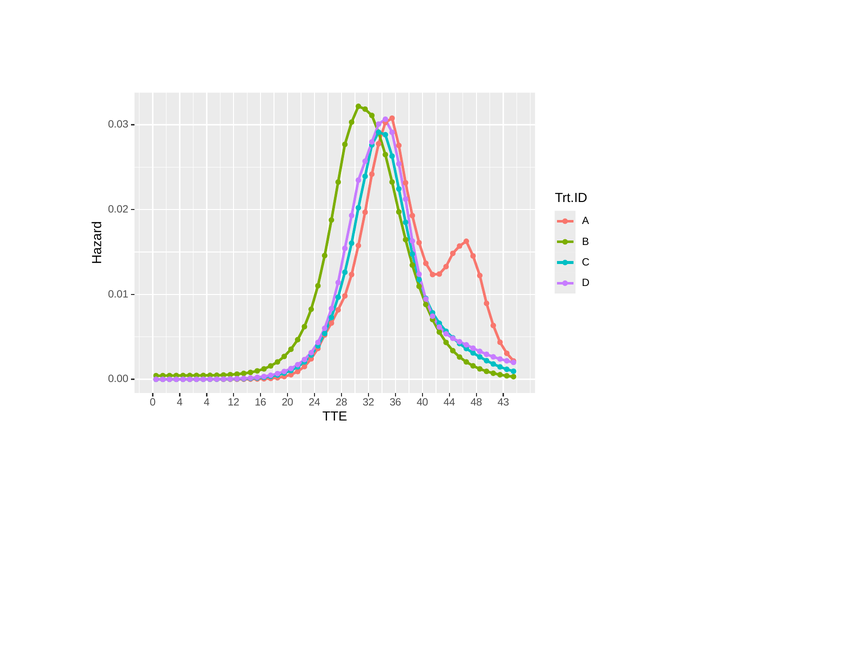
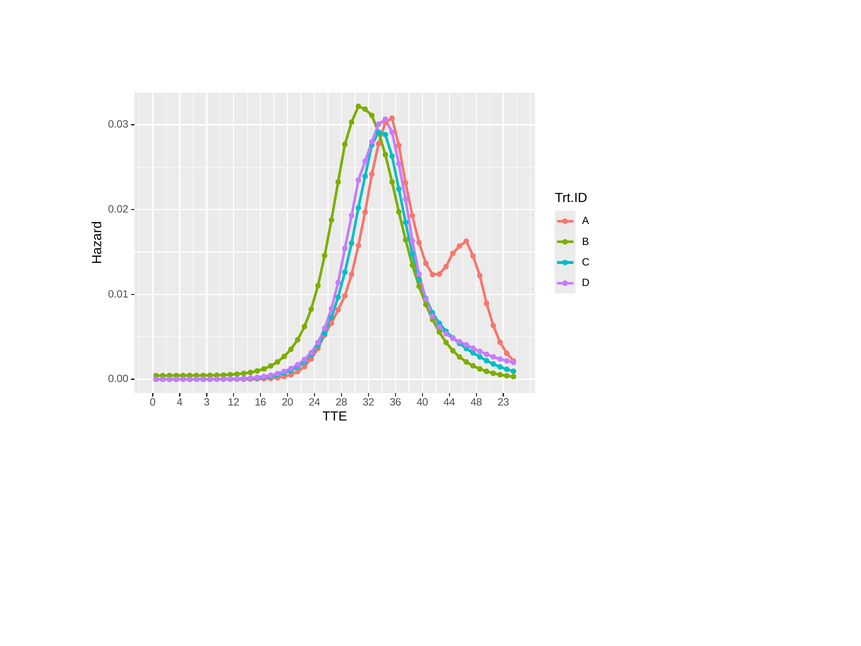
4 4: 4 -> 3
43: 43 -> 23
